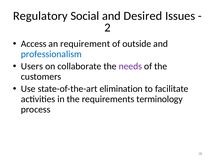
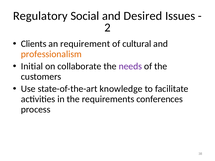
Access: Access -> Clients
outside: outside -> cultural
professionalism colour: blue -> orange
Users: Users -> Initial
elimination: elimination -> knowledge
terminology: terminology -> conferences
